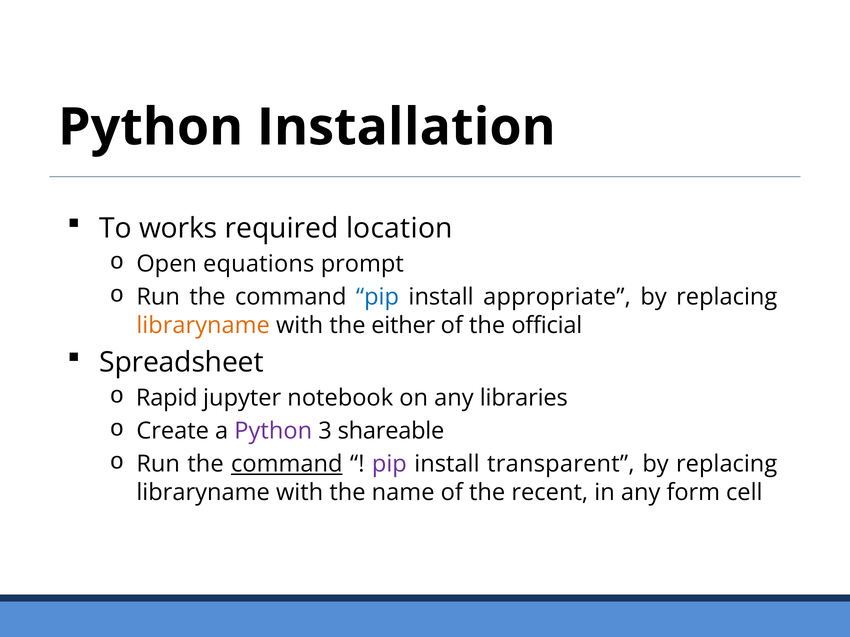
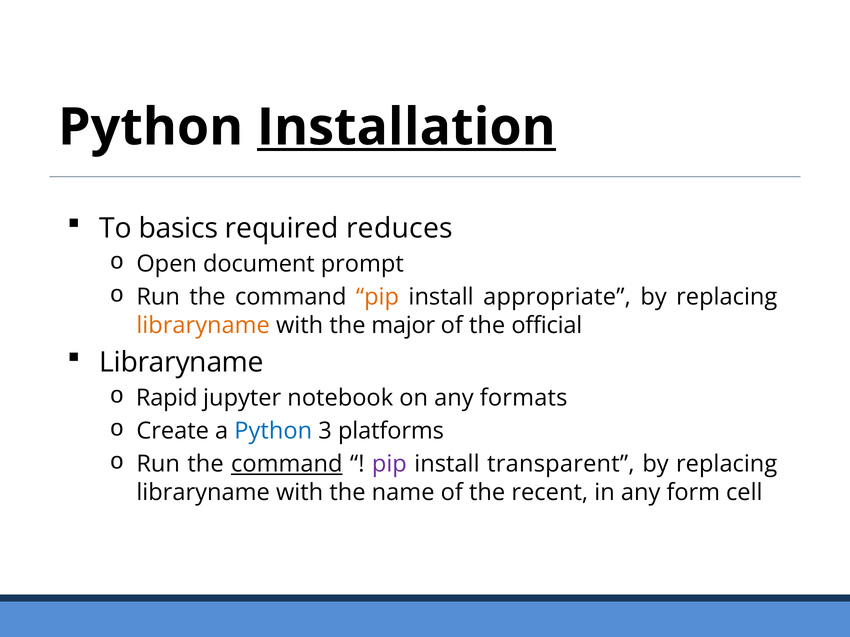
Installation underline: none -> present
works: works -> basics
location: location -> reduces
equations: equations -> document
pip at (377, 297) colour: blue -> orange
either: either -> major
Spreadsheet at (181, 363): Spreadsheet -> Libraryname
libraries: libraries -> formats
Python at (273, 431) colour: purple -> blue
shareable: shareable -> platforms
